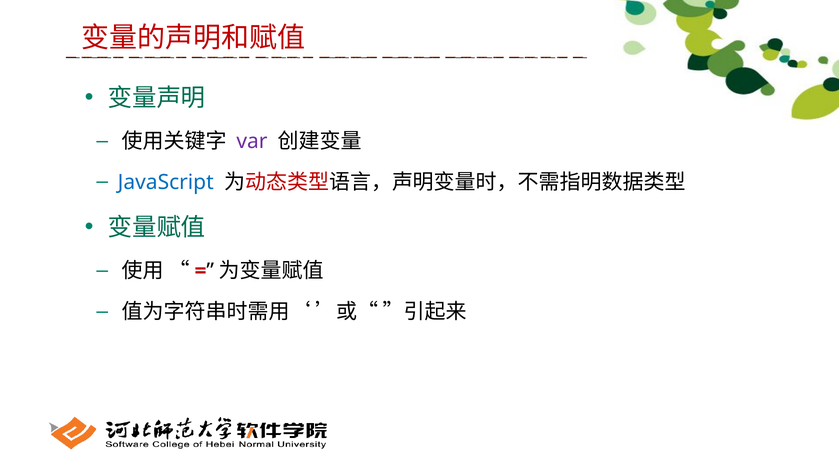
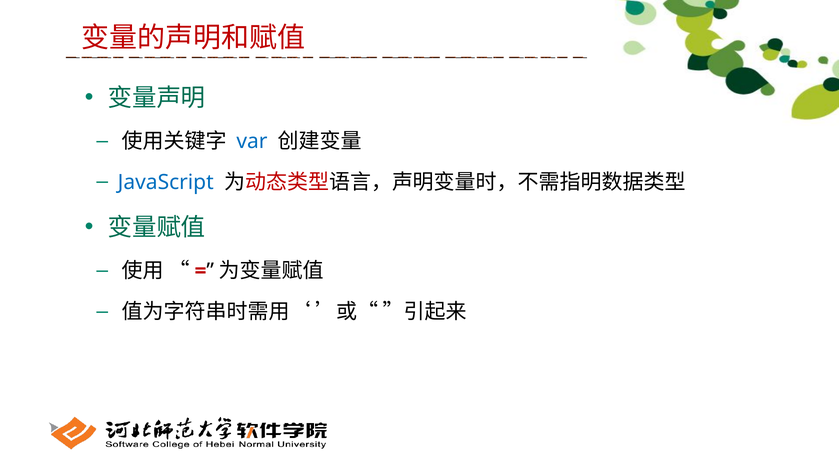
var colour: purple -> blue
